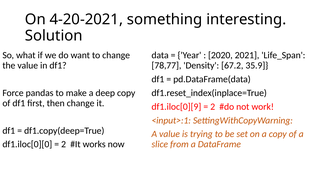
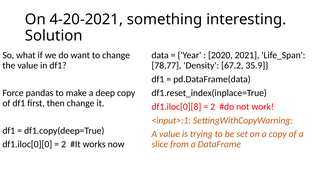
df1.iloc[0][9: df1.iloc[0][9 -> df1.iloc[0][8
